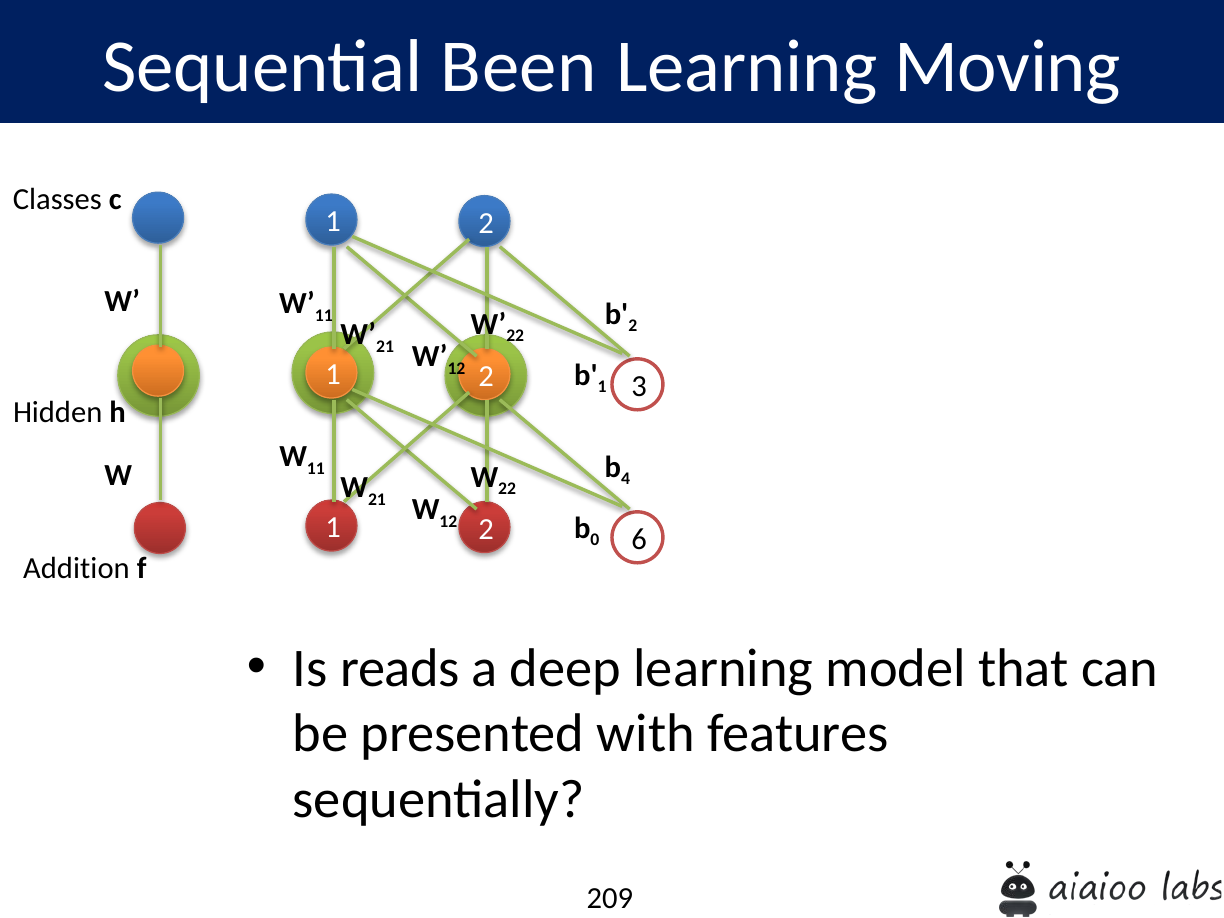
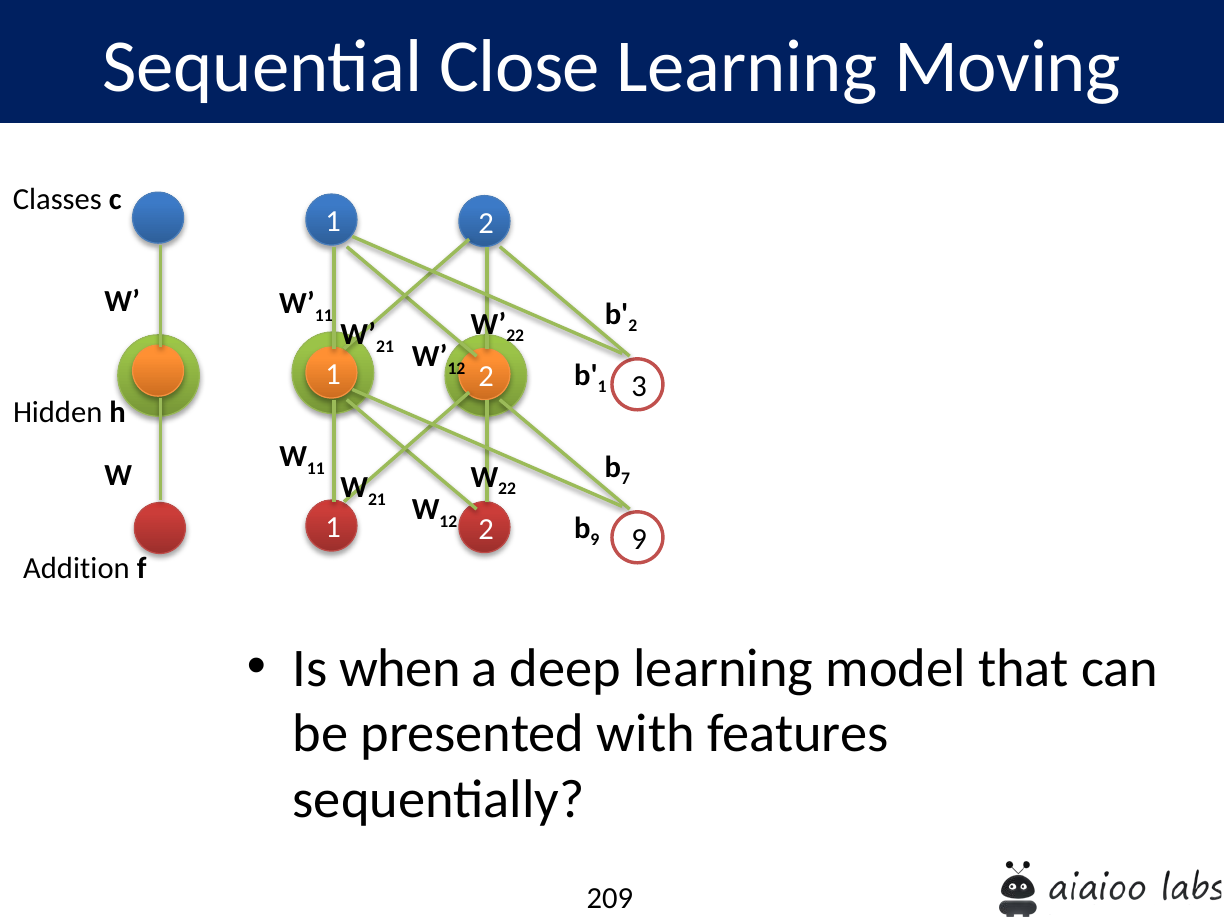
Been: Been -> Close
4: 4 -> 7
0 at (595, 540): 0 -> 9
2 6: 6 -> 9
reads: reads -> when
